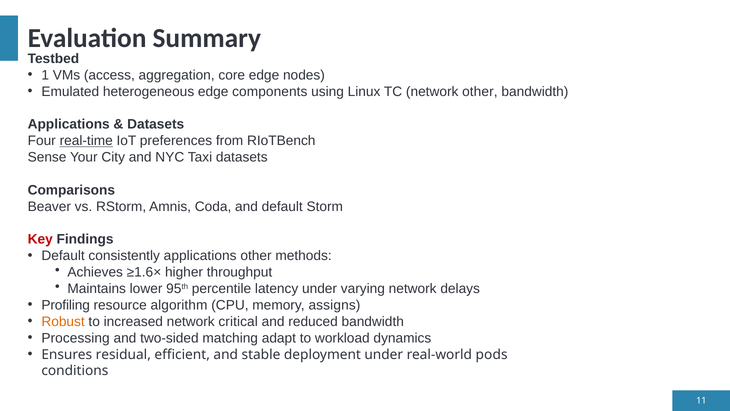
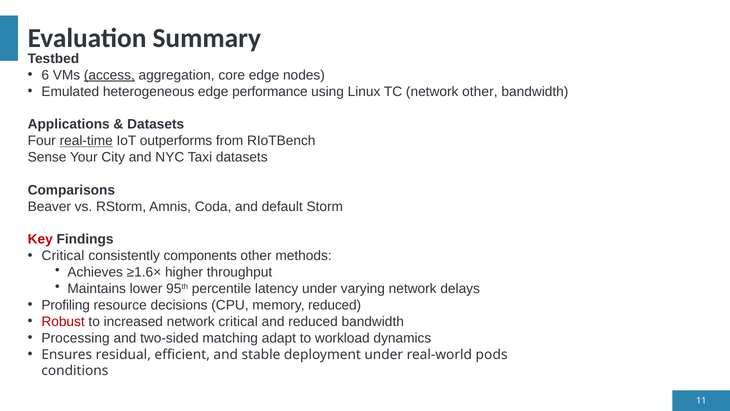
1: 1 -> 6
access underline: none -> present
components: components -> performance
preferences: preferences -> outperforms
Default at (63, 256): Default -> Critical
consistently applications: applications -> components
algorithm: algorithm -> decisions
memory assigns: assigns -> reduced
Robust colour: orange -> red
